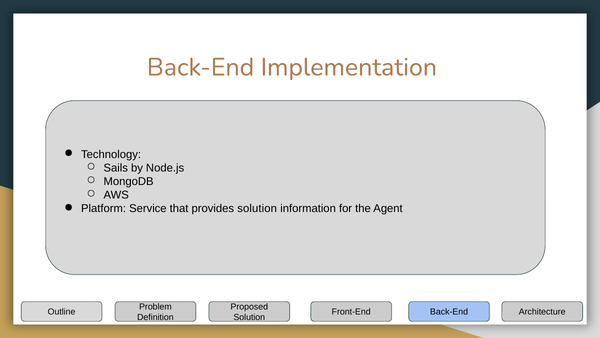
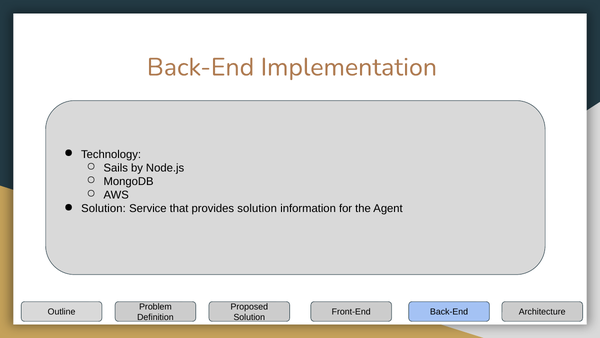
Platform at (104, 208): Platform -> Solution
